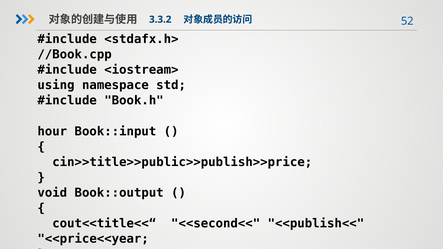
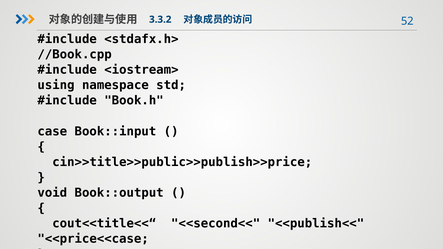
hour: hour -> case
<<price<<year: <<price<<year -> <<price<<case
